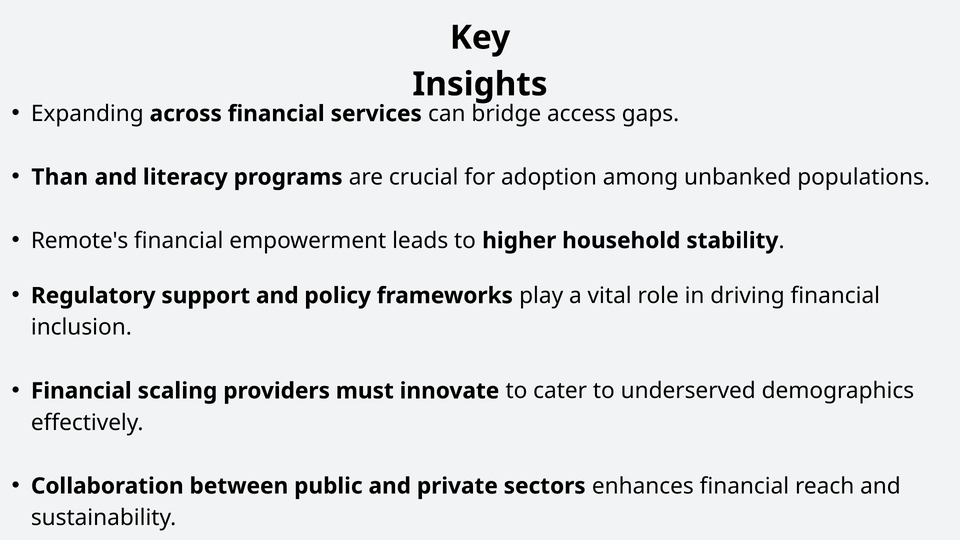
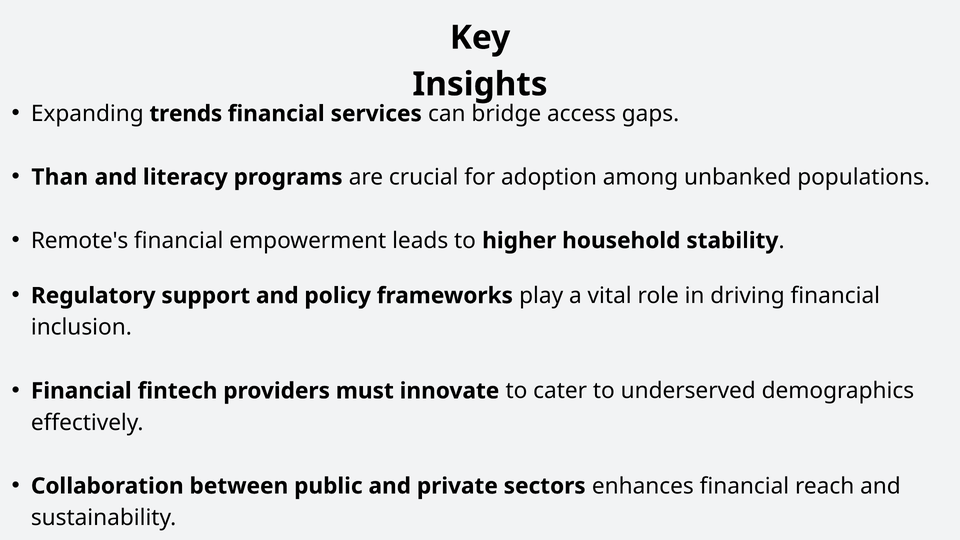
across: across -> trends
scaling: scaling -> fintech
